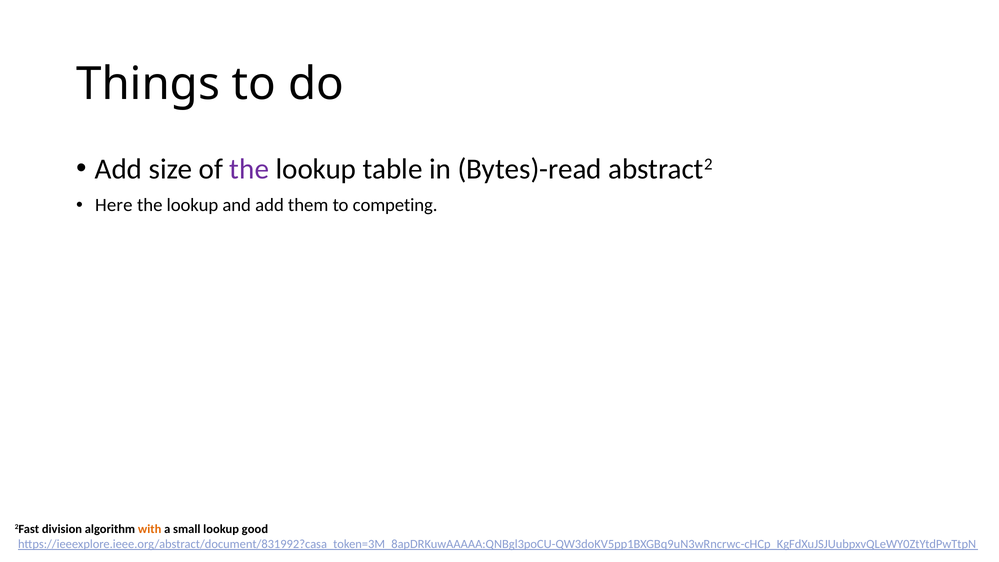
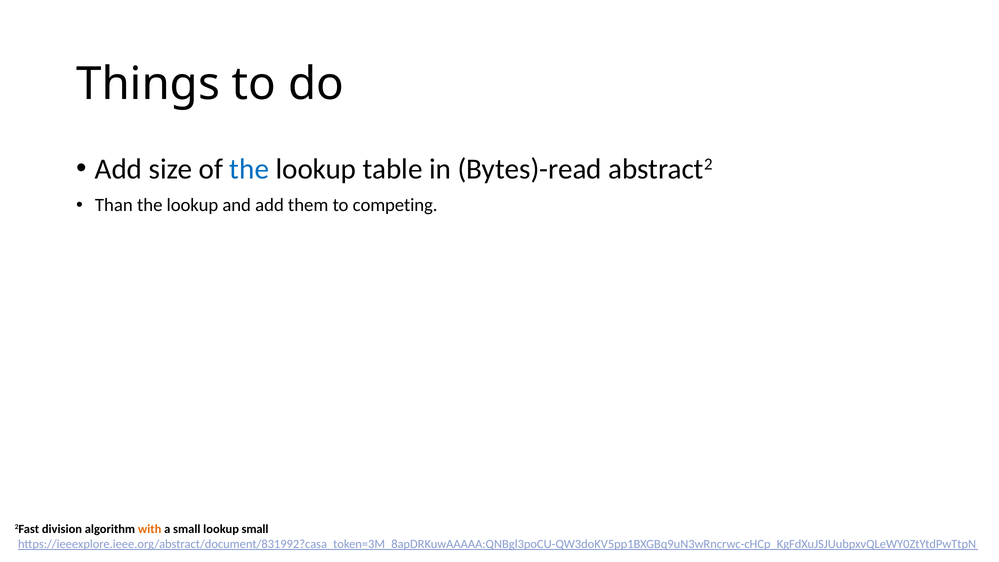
the at (249, 169) colour: purple -> blue
Here: Here -> Than
lookup good: good -> small
